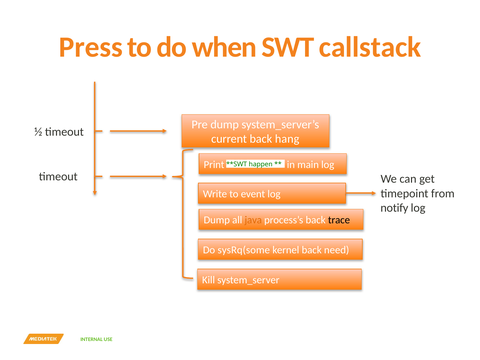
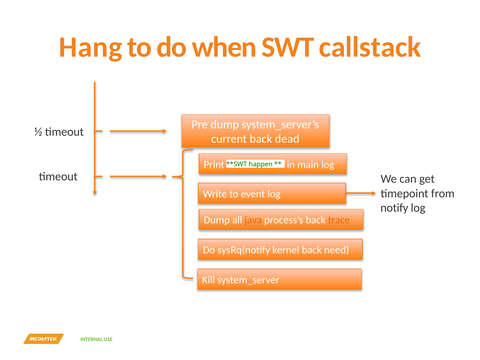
Press: Press -> Hang
hang: hang -> dead
trace colour: black -> orange
sysRq(some: sysRq(some -> sysRq(notify
